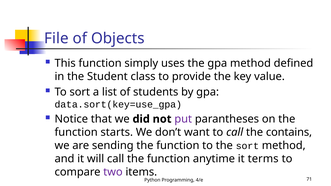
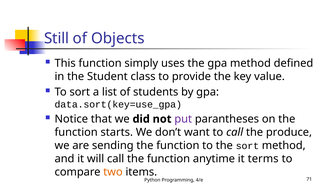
File: File -> Still
contains: contains -> produce
two colour: purple -> orange
